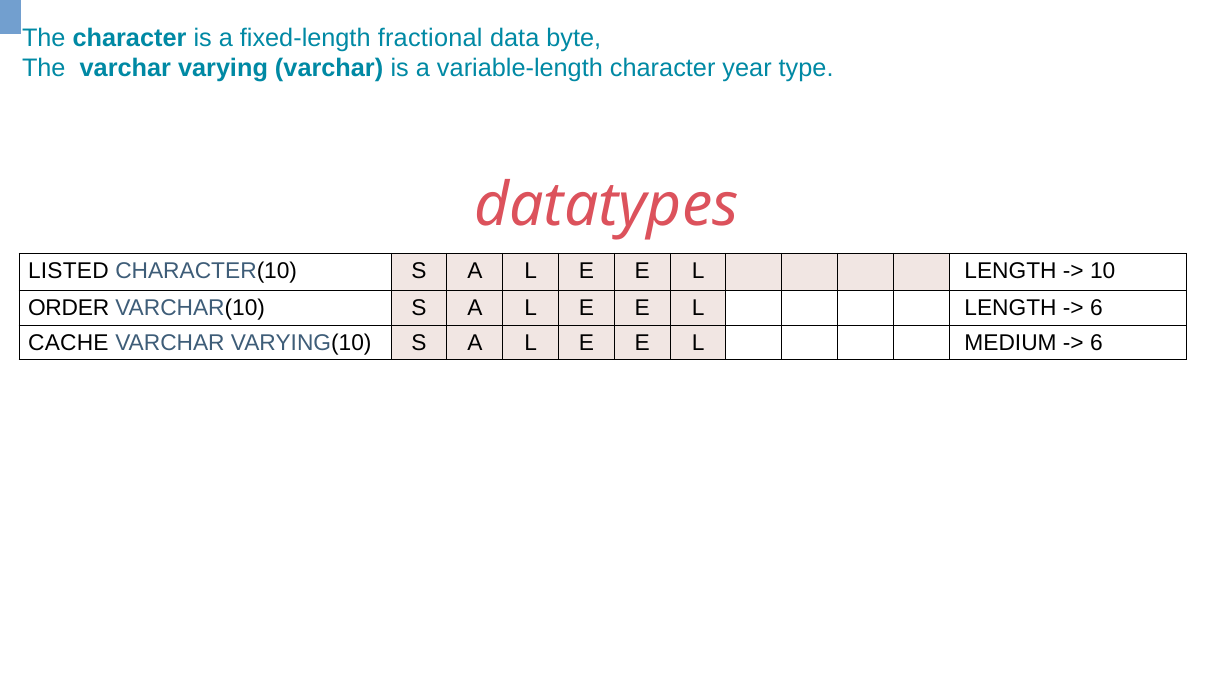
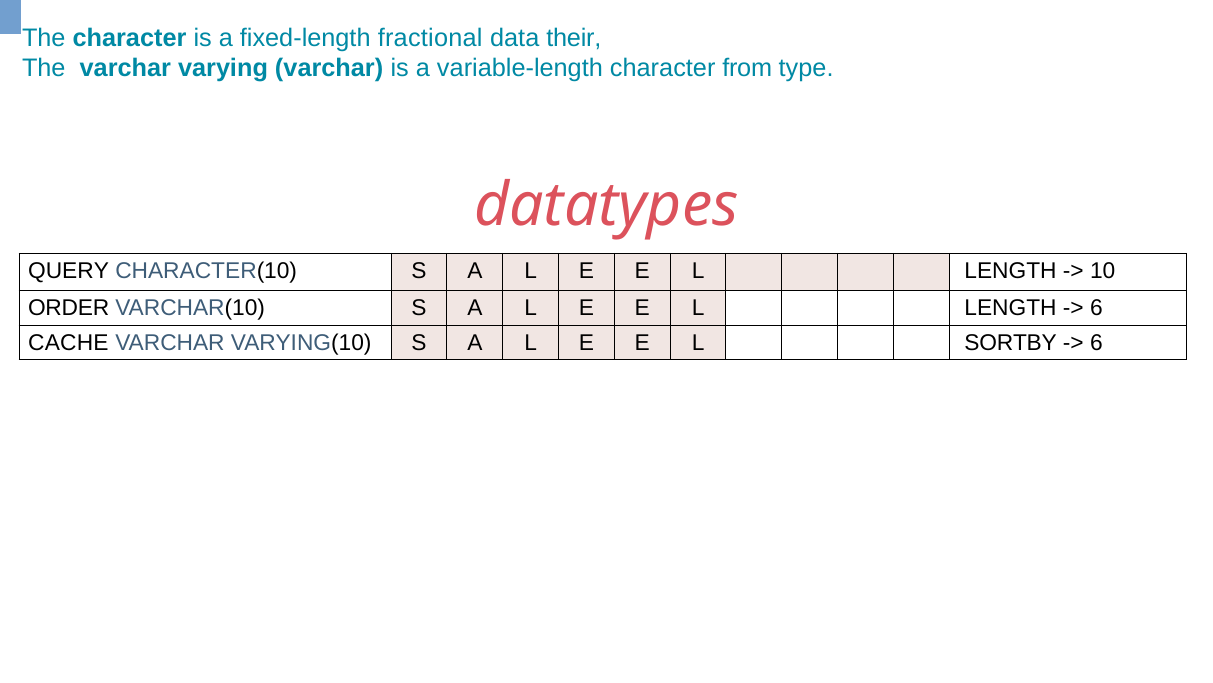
byte: byte -> their
year: year -> from
LISTED: LISTED -> QUERY
MEDIUM: MEDIUM -> SORTBY
